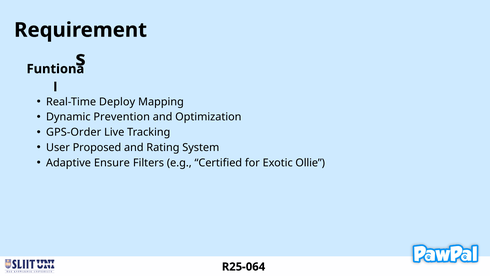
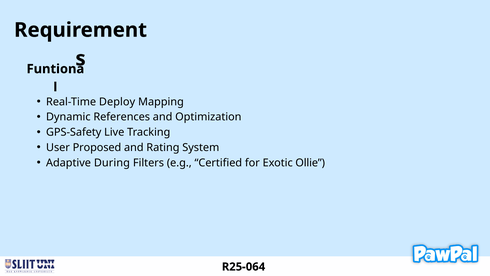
Prevention: Prevention -> References
GPS-Order: GPS-Order -> GPS-Safety
Ensure: Ensure -> During
